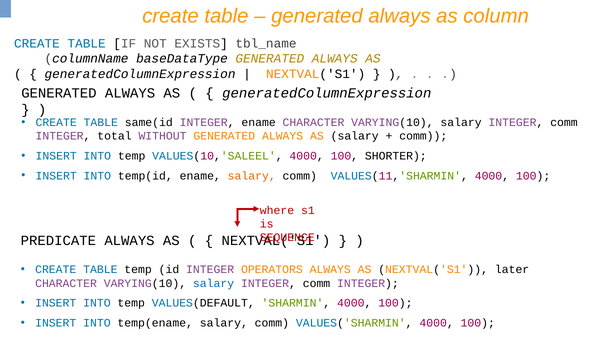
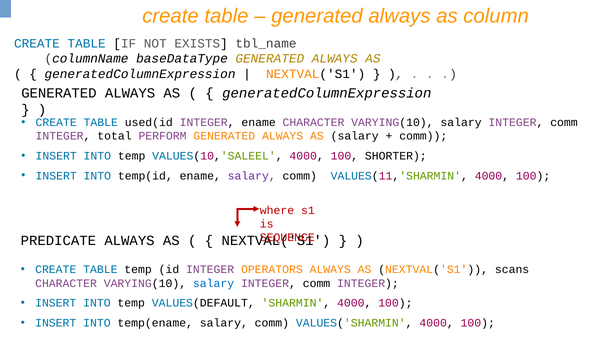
same(id: same(id -> used(id
WITHOUT: WITHOUT -> PERFORM
salary at (252, 176) colour: orange -> purple
later: later -> scans
